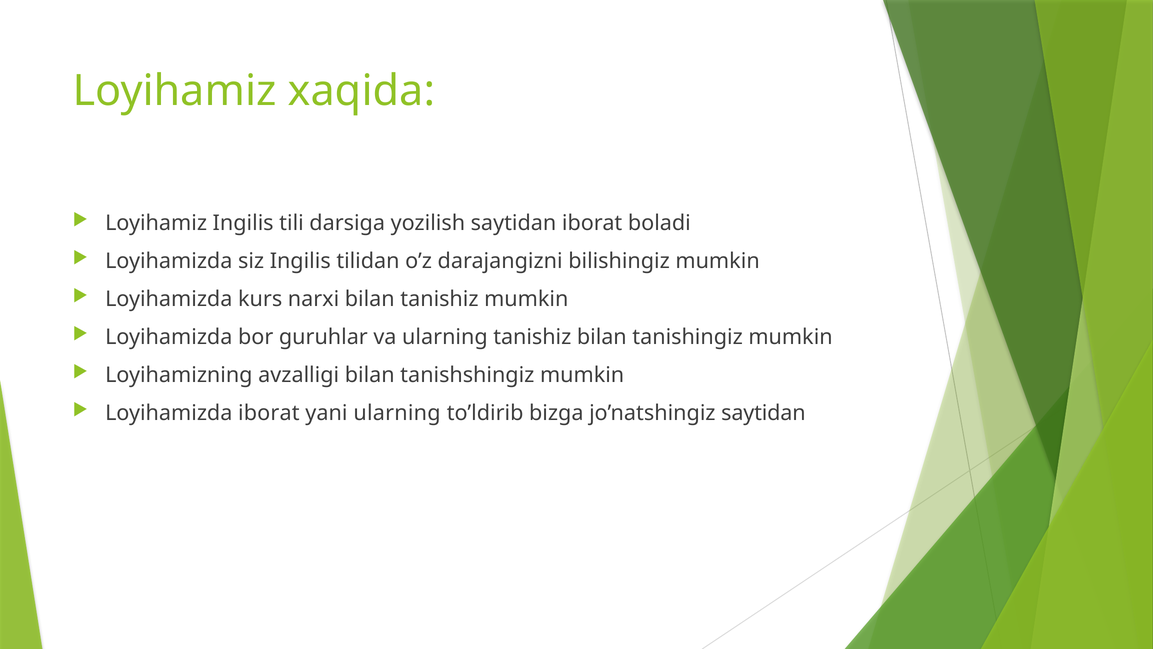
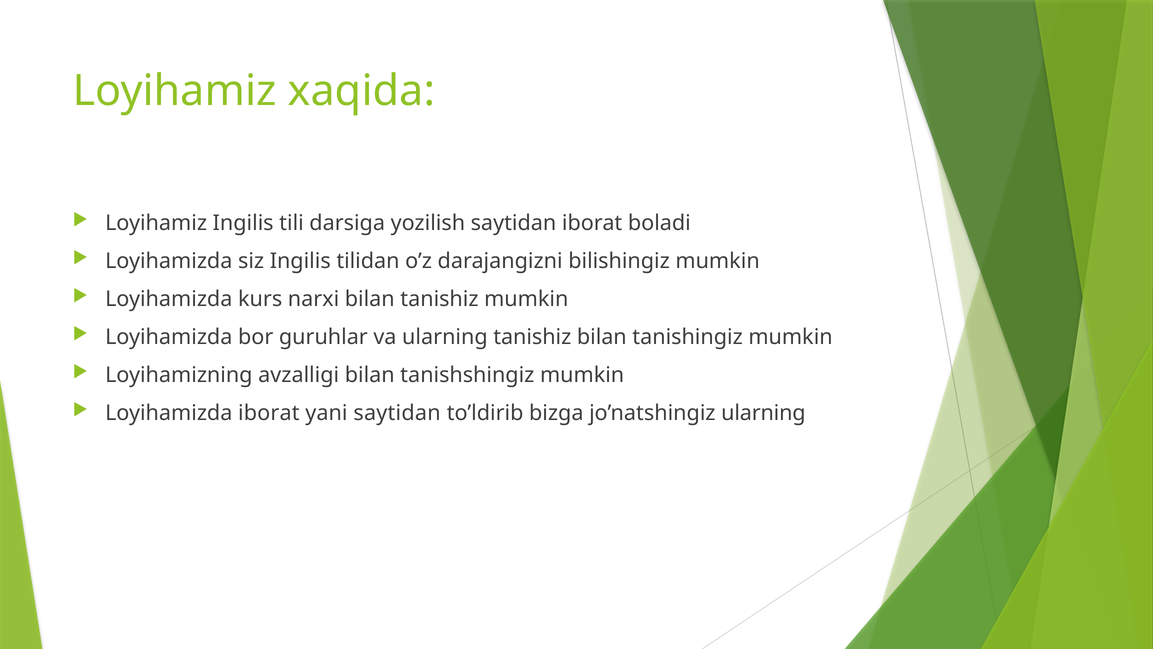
yani ularning: ularning -> saytidan
jo’natshingiz saytidan: saytidan -> ularning
